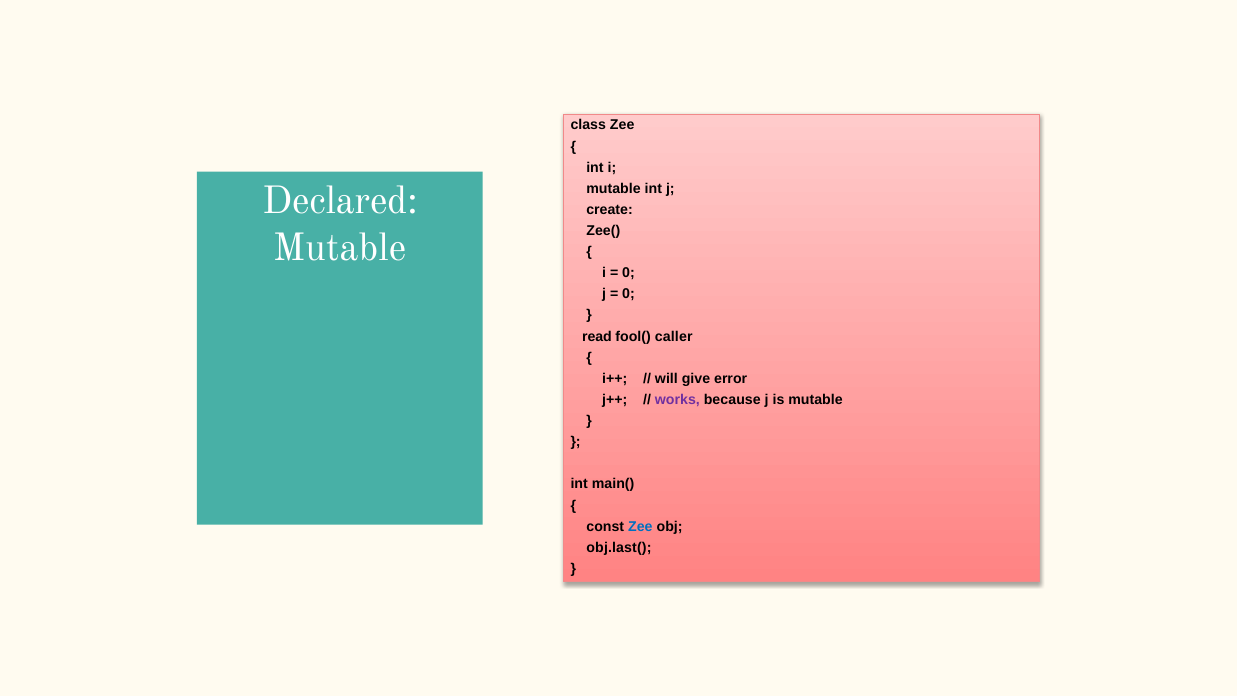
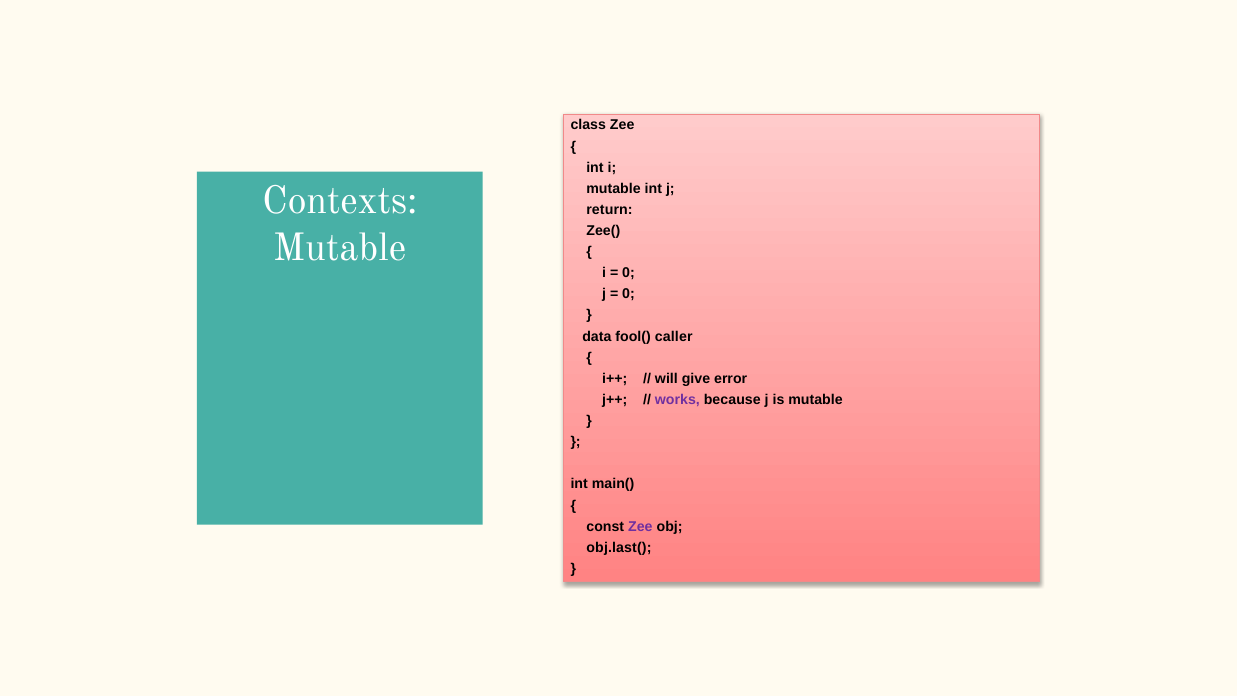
Declared: Declared -> Contexts
create: create -> return
read: read -> data
Zee at (640, 526) colour: blue -> purple
